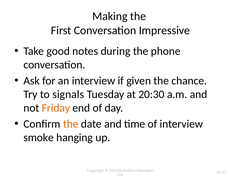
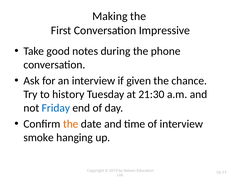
signals: signals -> history
20:30: 20:30 -> 21:30
Friday colour: orange -> blue
